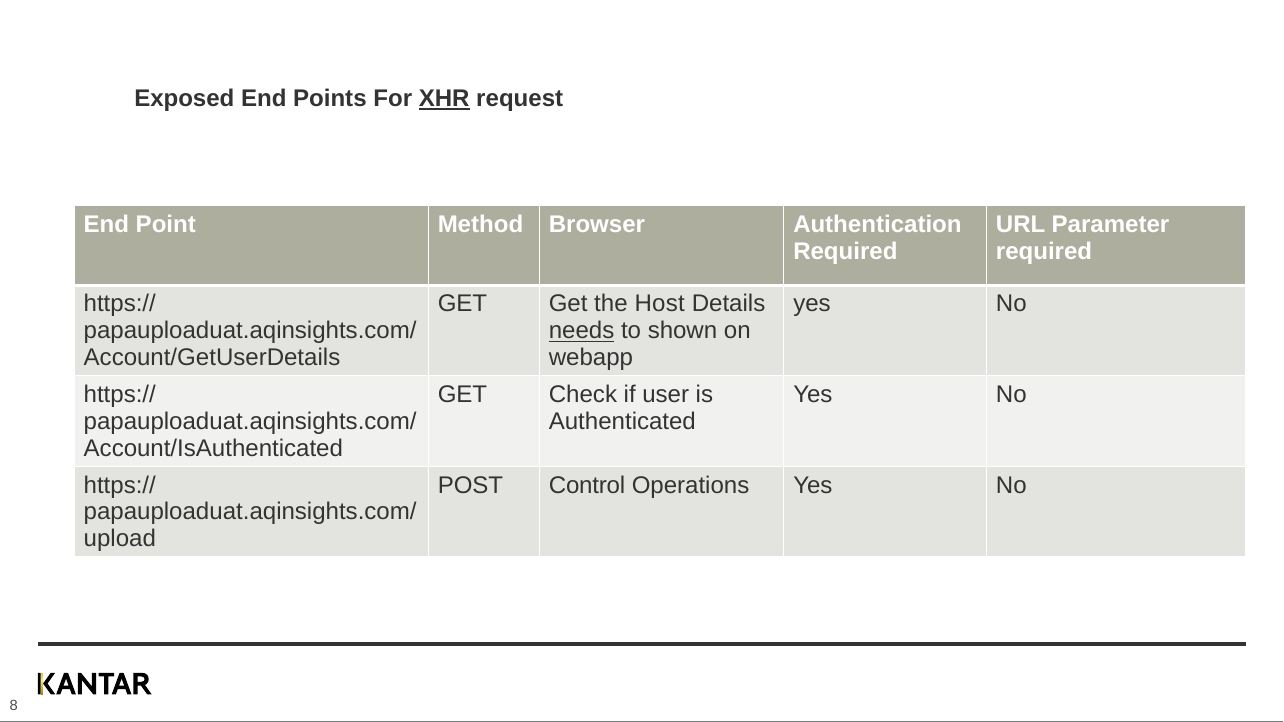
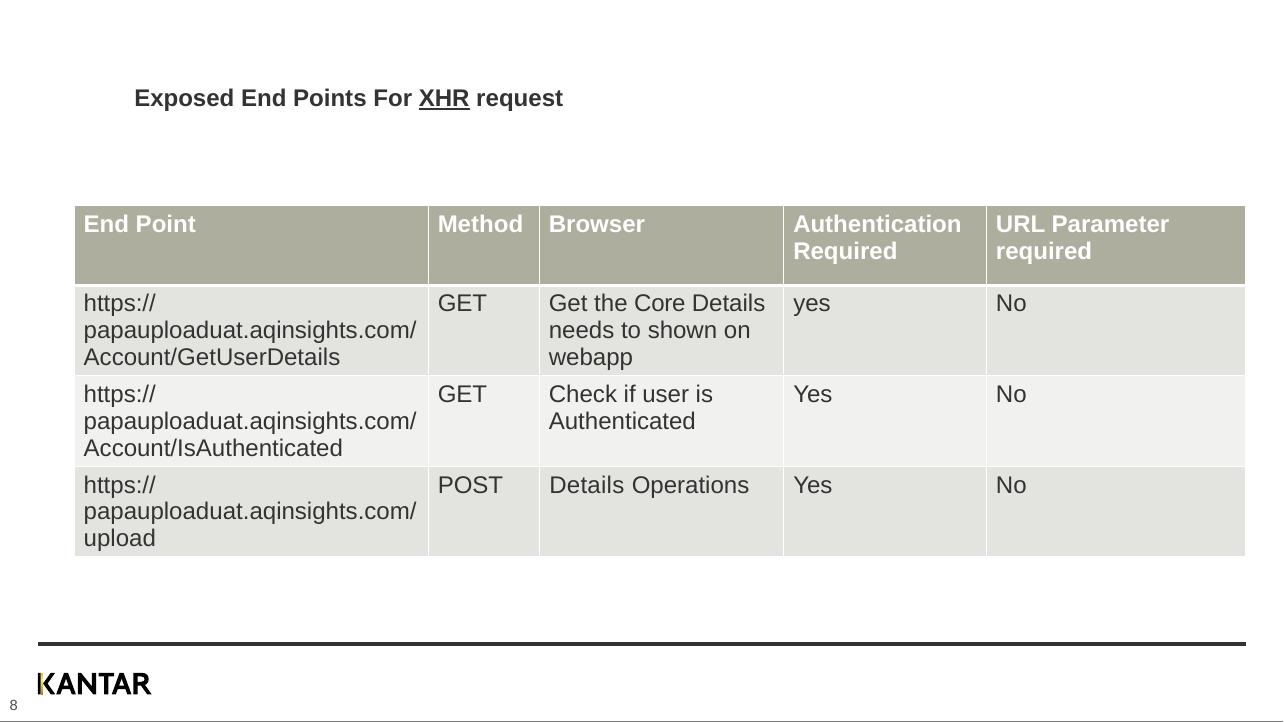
Host: Host -> Core
needs underline: present -> none
POST Control: Control -> Details
